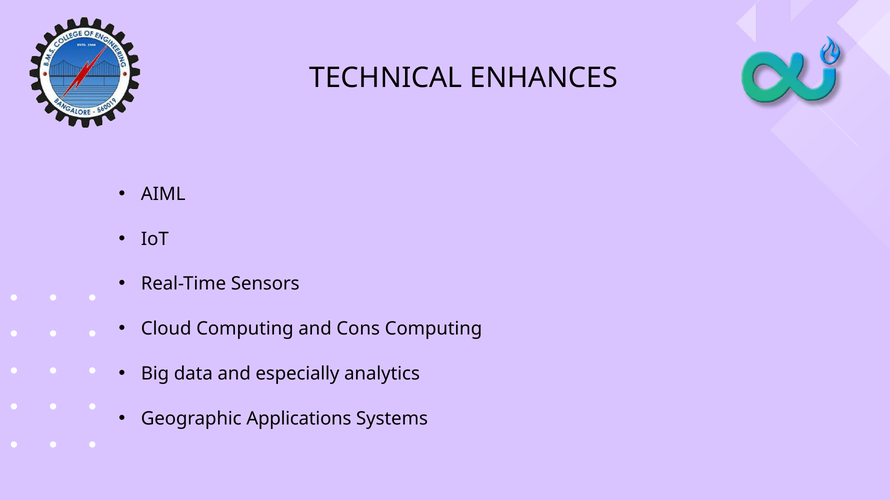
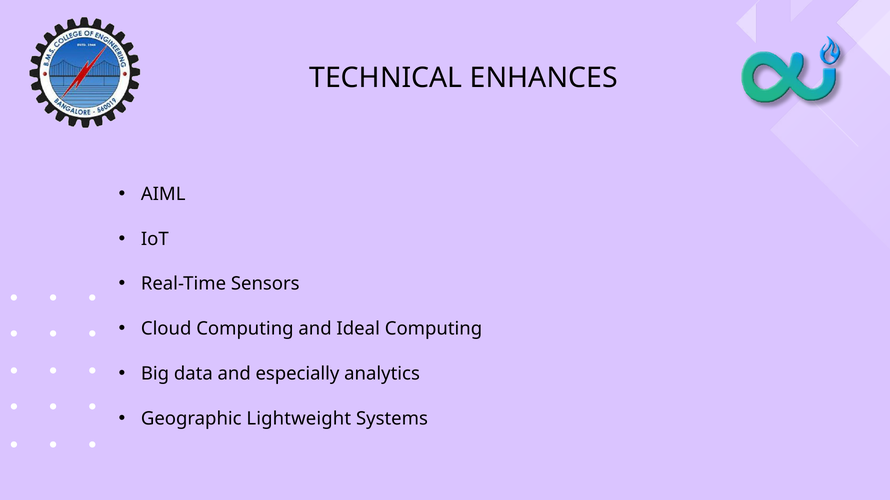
Cons: Cons -> Ideal
Applications: Applications -> Lightweight
